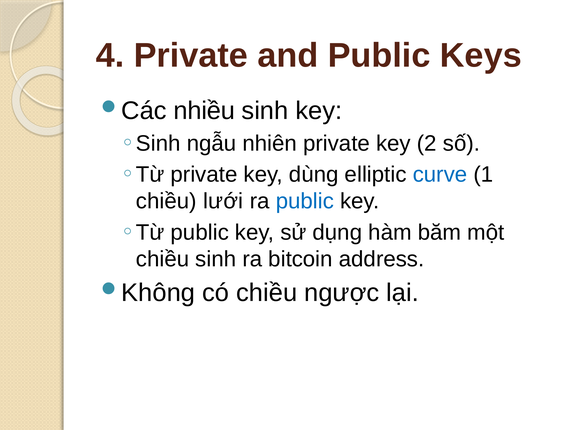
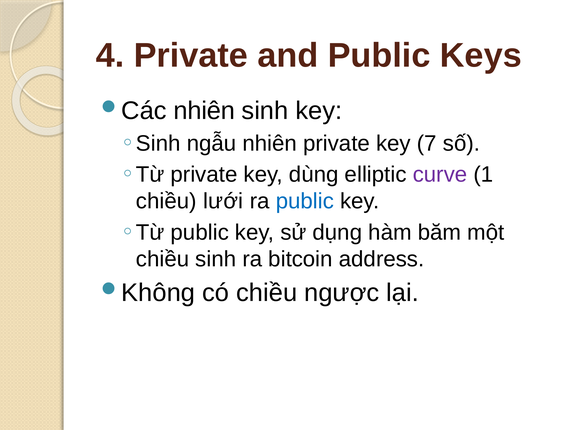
nhiều at (204, 111): nhiều -> nhiên
2: 2 -> 7
curve colour: blue -> purple
